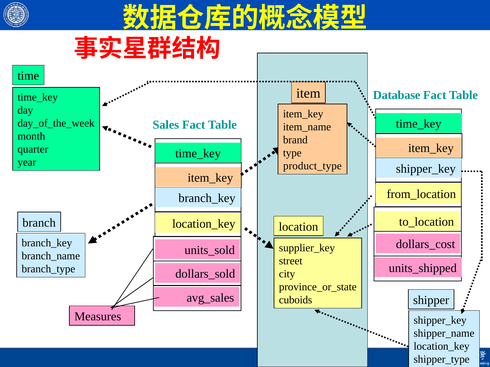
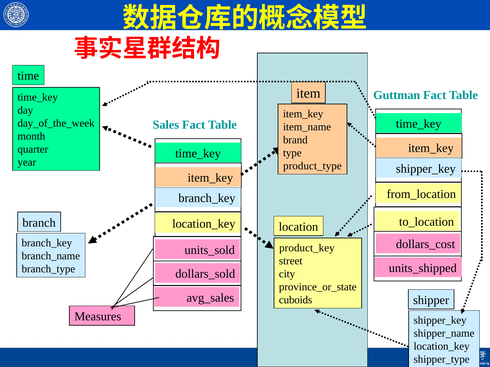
Database: Database -> Guttman
supplier_key: supplier_key -> product_key
